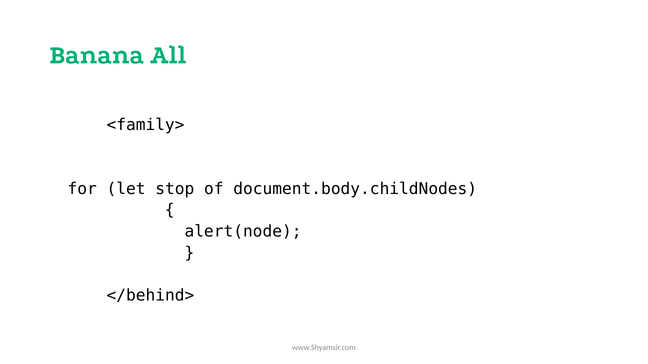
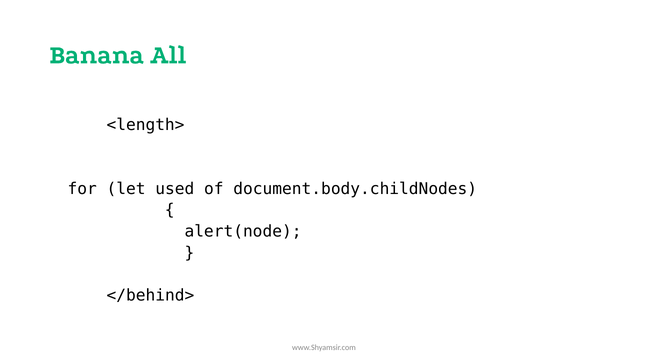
<family>: <family> -> <length>
stop: stop -> used
